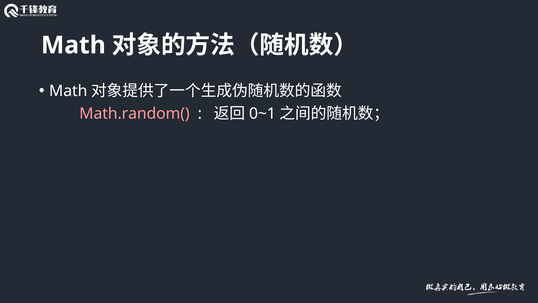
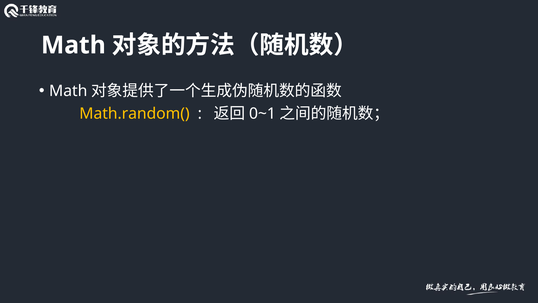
Math.random( colour: pink -> yellow
